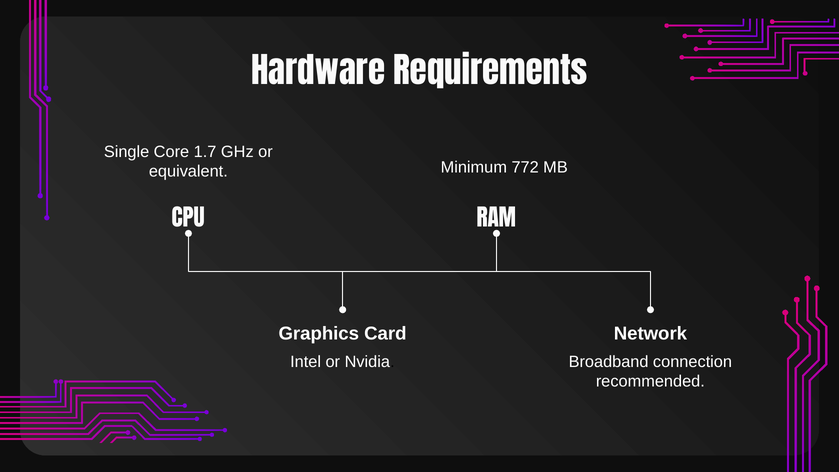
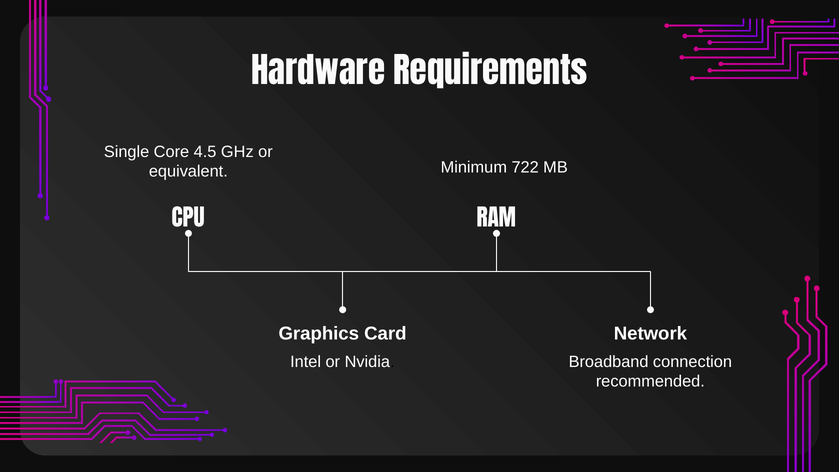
1.7: 1.7 -> 4.5
772: 772 -> 722
